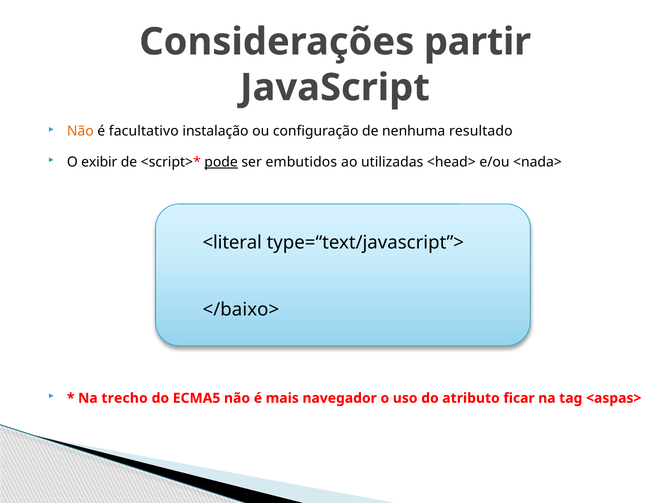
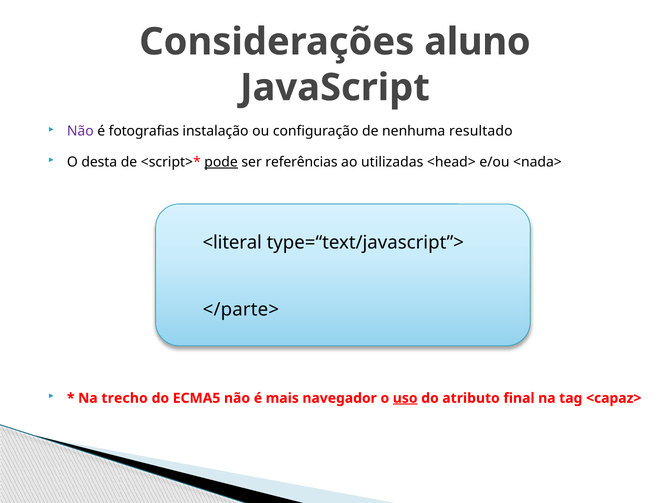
partir: partir -> aluno
Não at (80, 131) colour: orange -> purple
facultativo: facultativo -> fotografias
exibir: exibir -> desta
embutidos: embutidos -> referências
</baixo>: </baixo> -> </parte>
uso underline: none -> present
ficar: ficar -> final
<aspas>: <aspas> -> <capaz>
